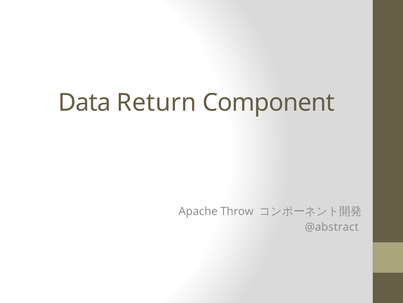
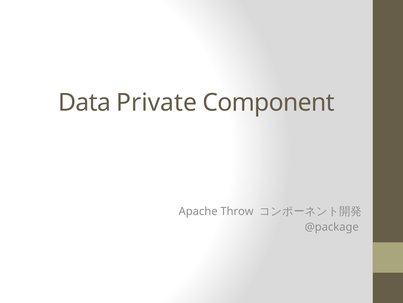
Return: Return -> Private
@abstract: @abstract -> @package
